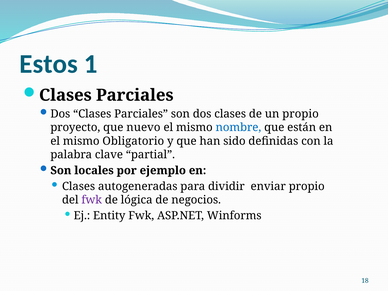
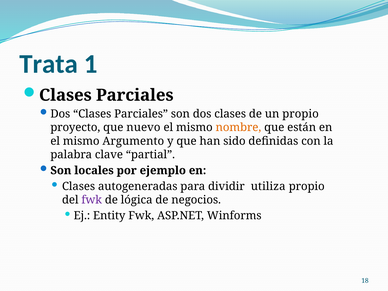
Estos: Estos -> Trata
nombre colour: blue -> orange
Obligatorio: Obligatorio -> Argumento
enviar: enviar -> utiliza
